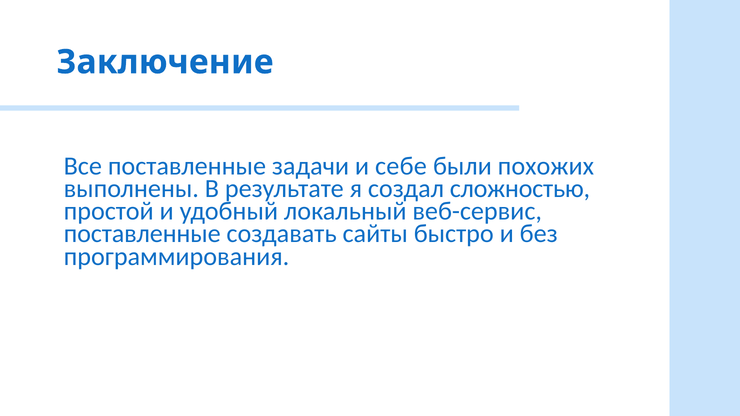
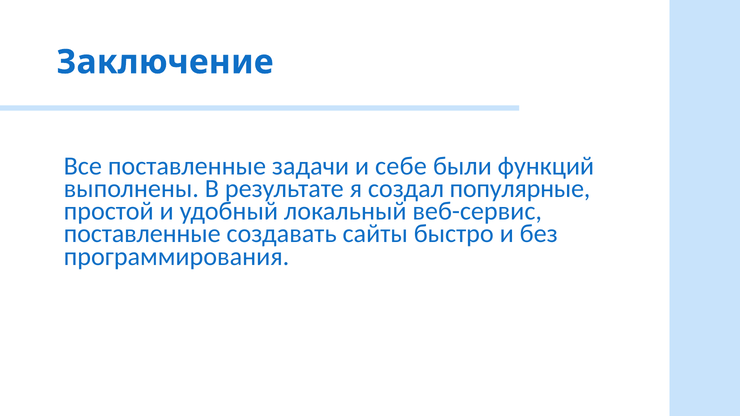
похожих: похожих -> функций
сложностью: сложностью -> популярные
